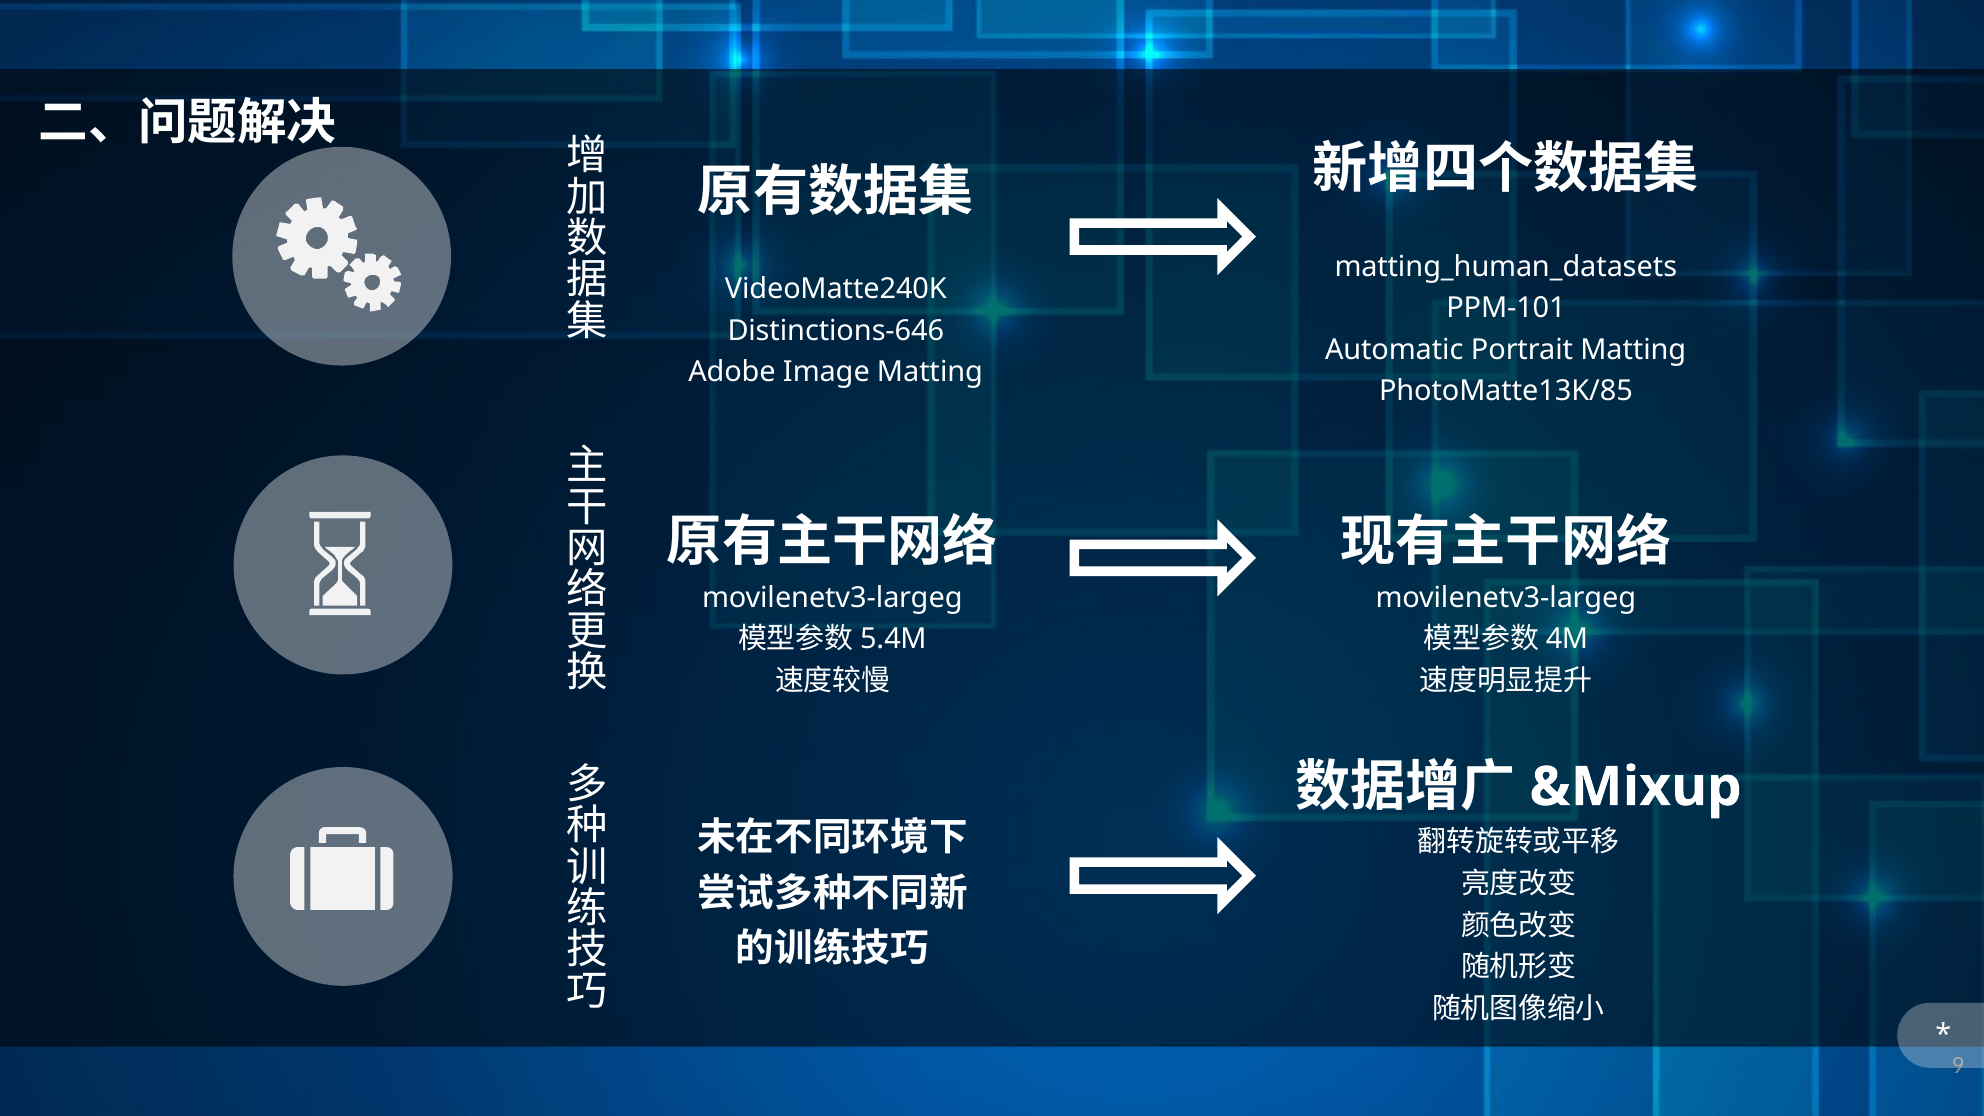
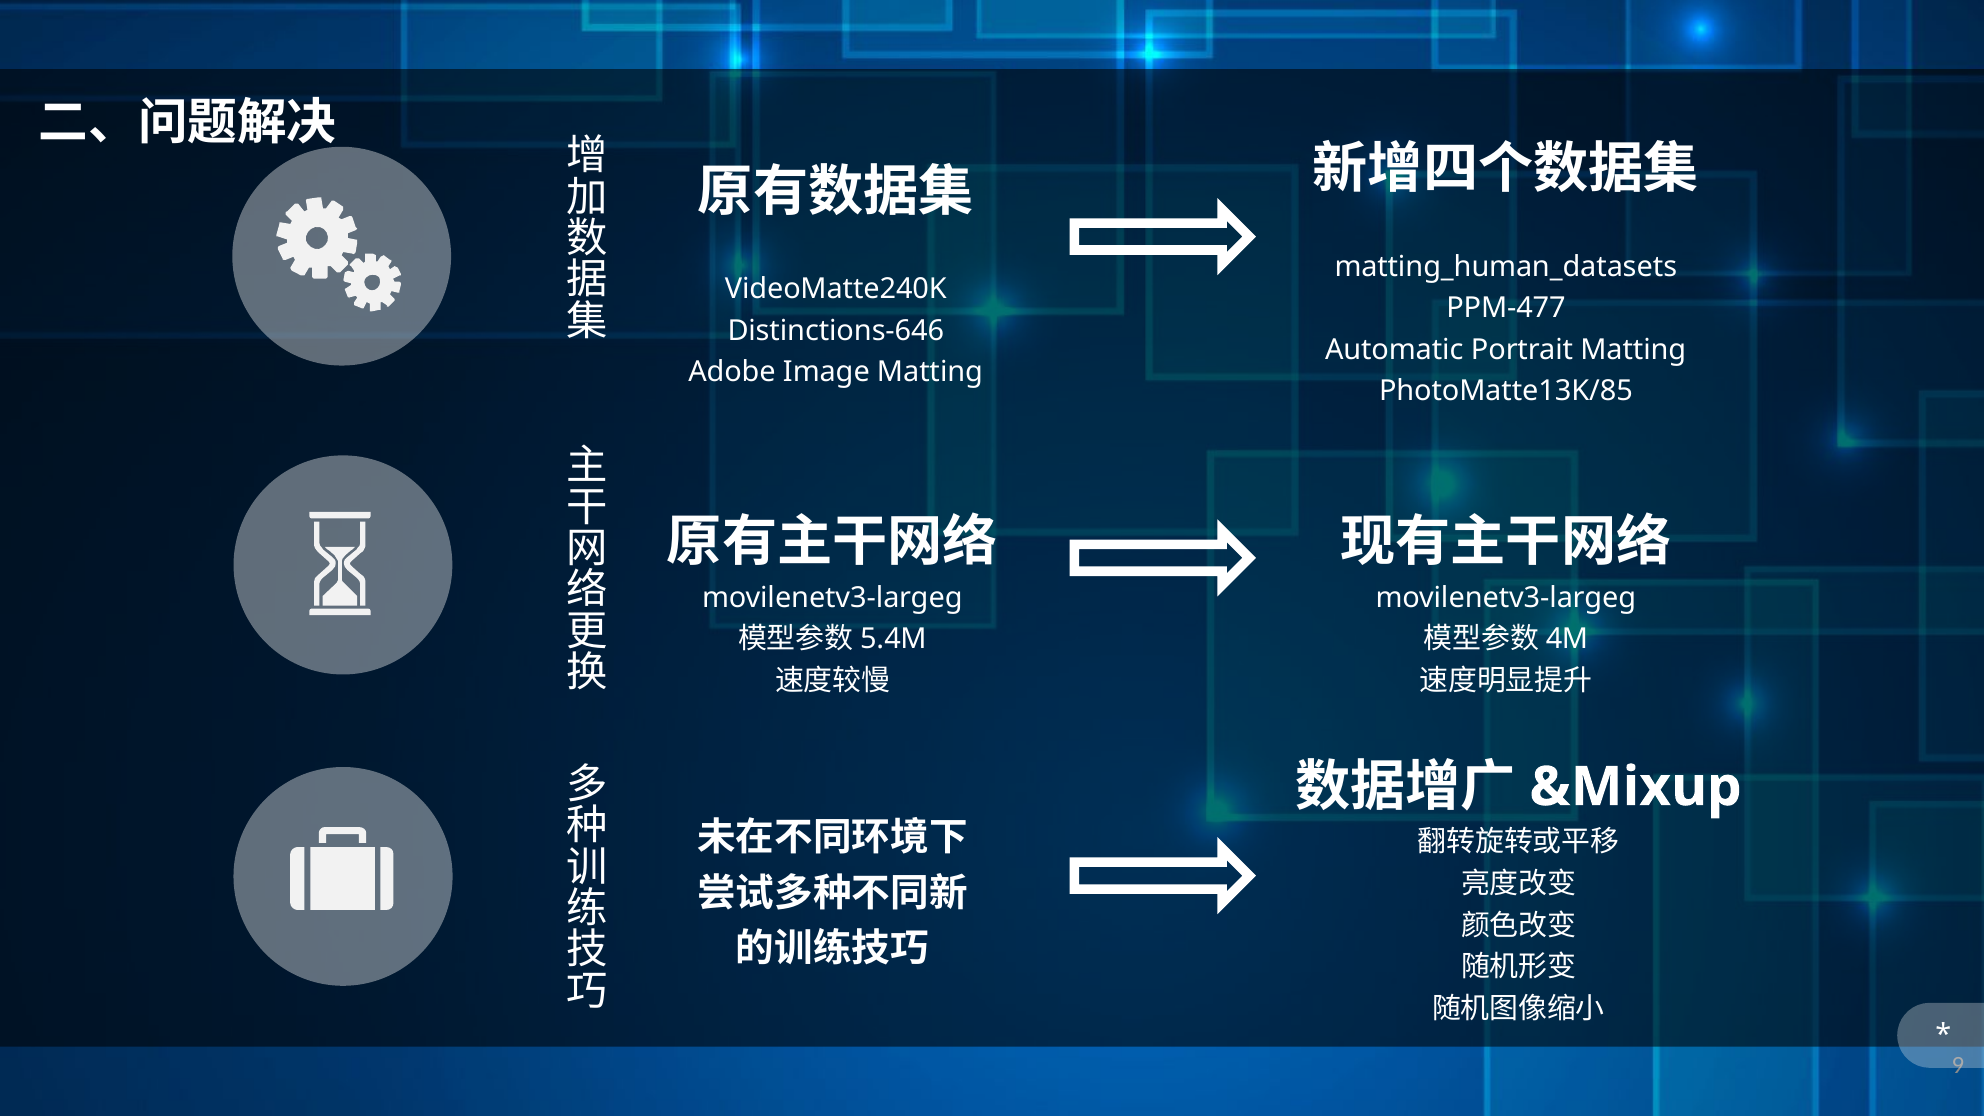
PPM-101: PPM-101 -> PPM-477
